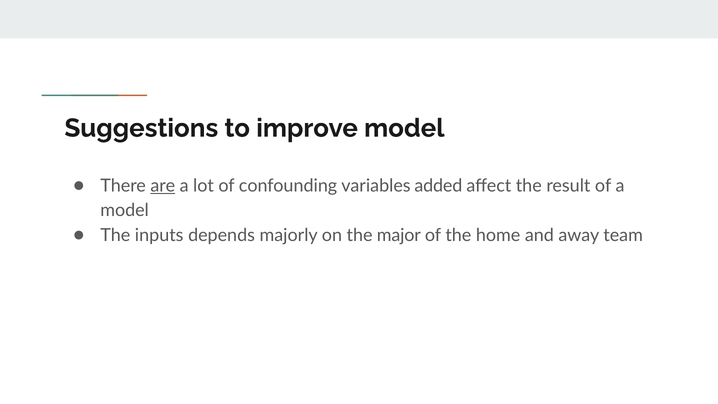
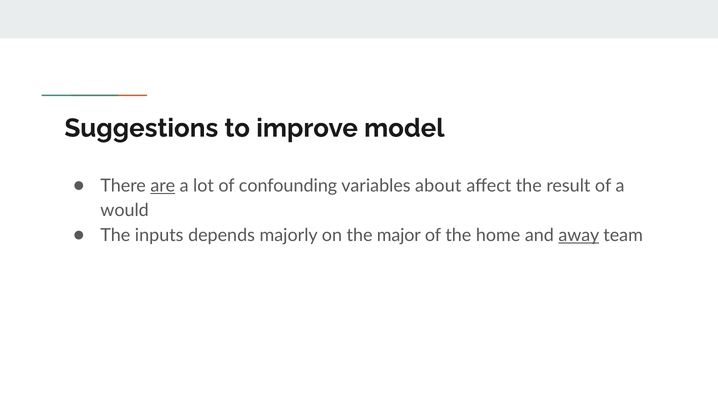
added: added -> about
model at (125, 210): model -> would
away underline: none -> present
